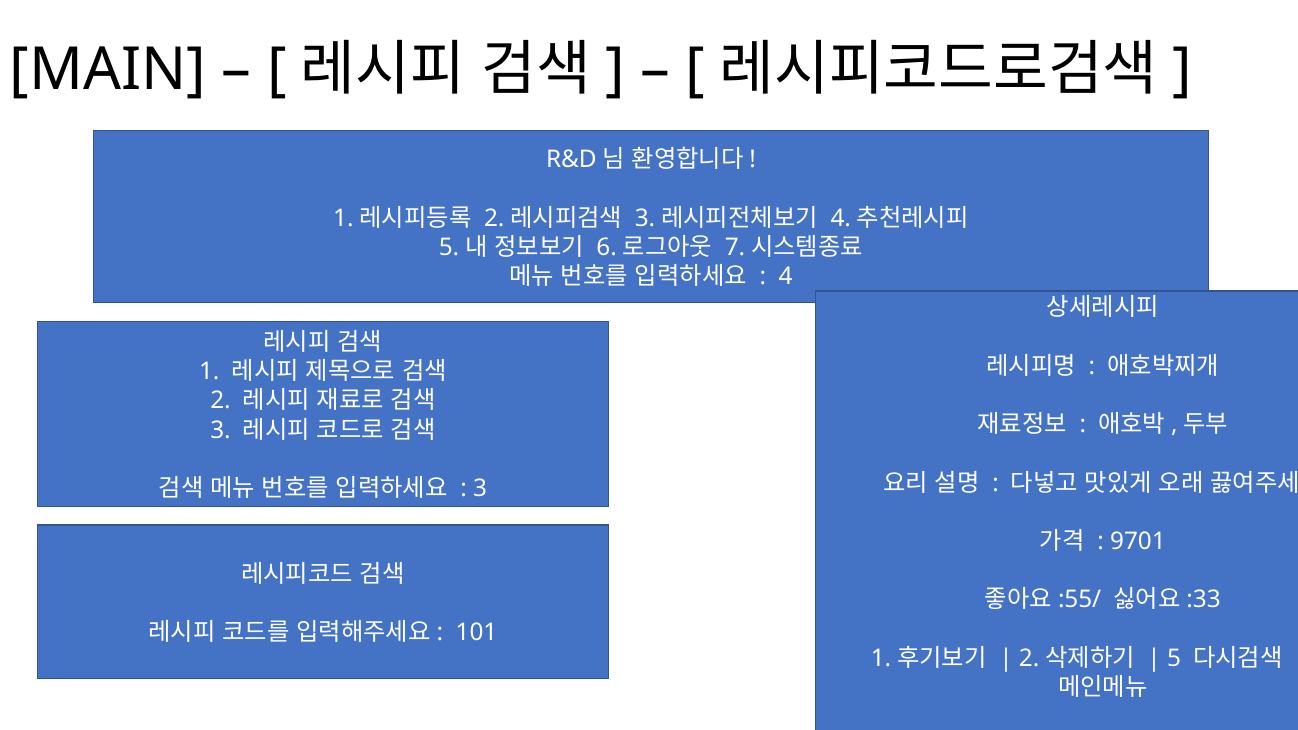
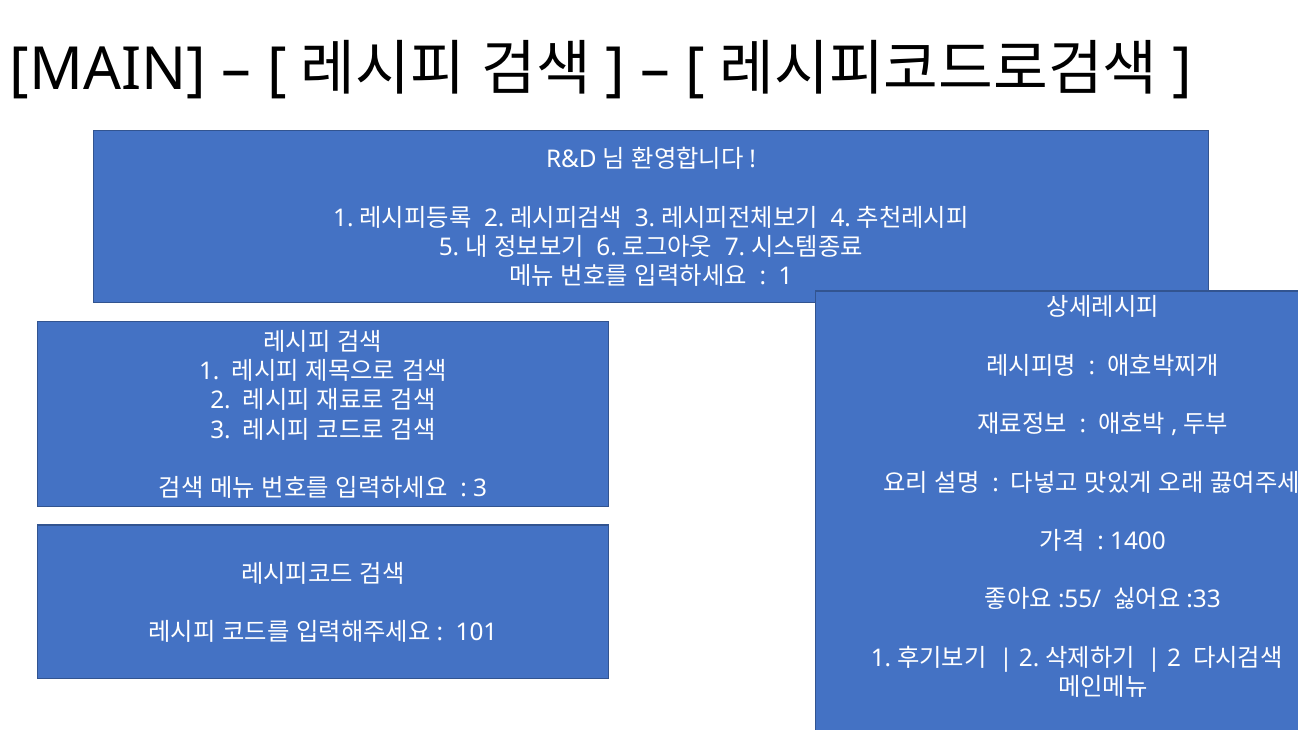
4 at (786, 277): 4 -> 1
9701: 9701 -> 1400
5 at (1174, 658): 5 -> 2
